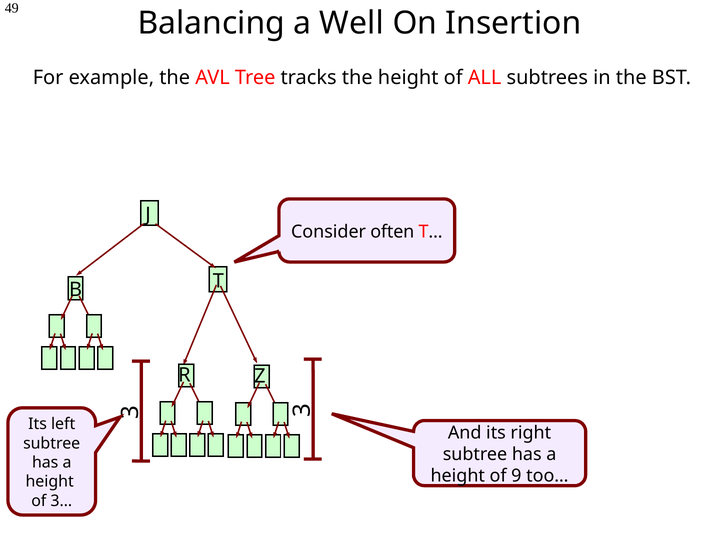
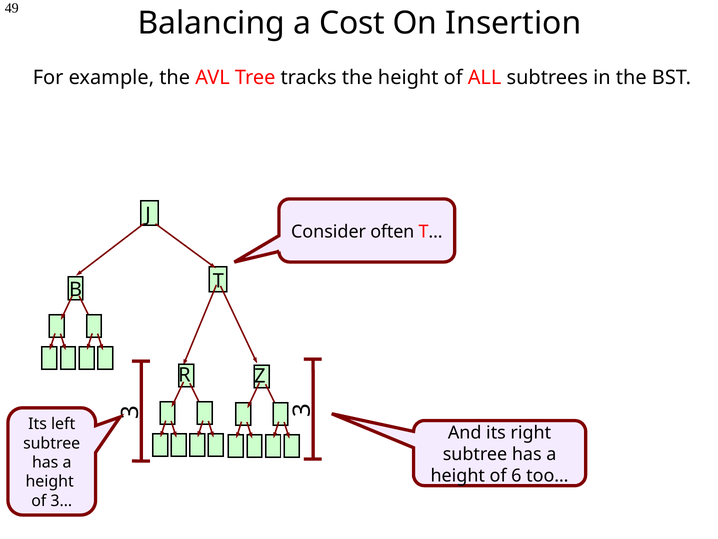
Well: Well -> Cost
9: 9 -> 6
